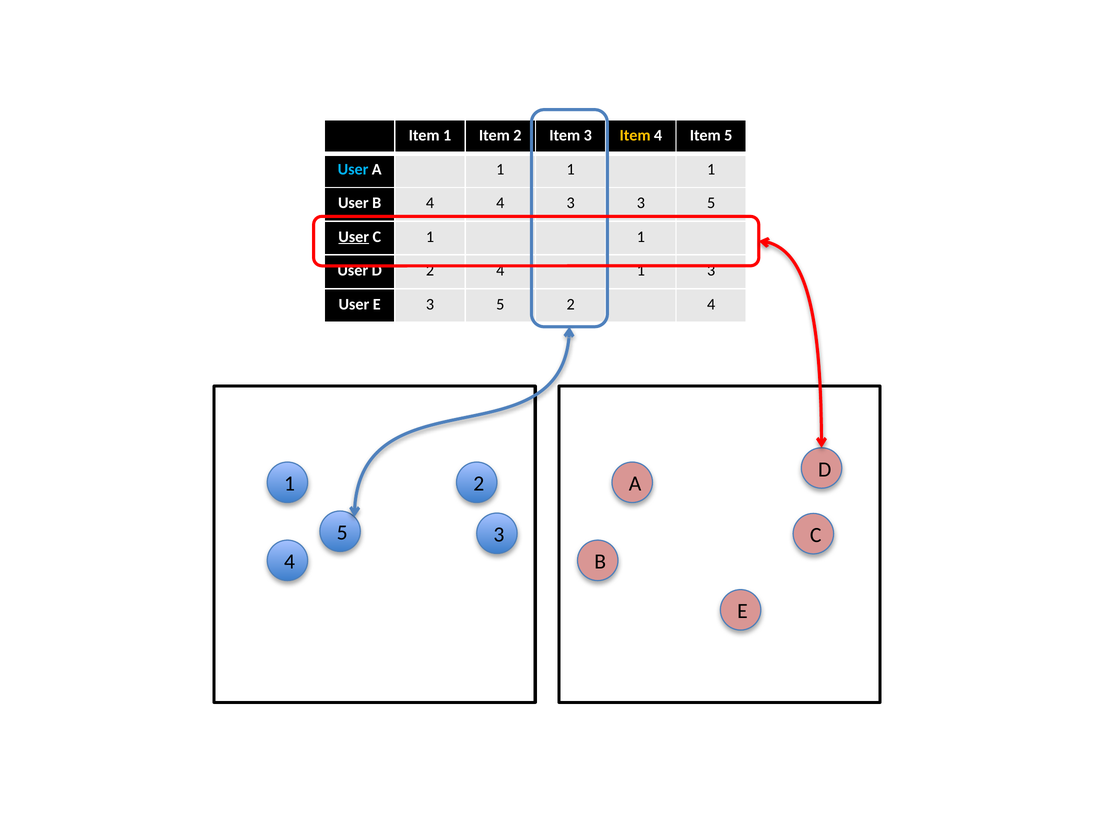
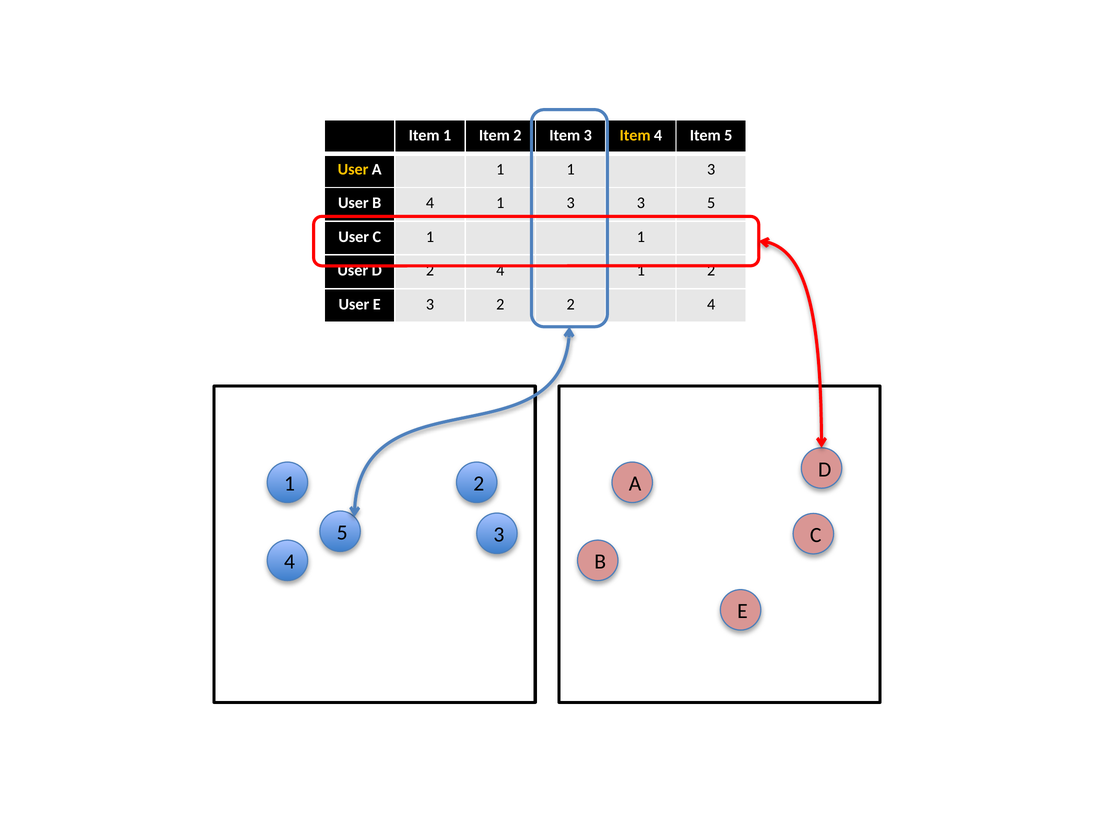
User at (353, 169) colour: light blue -> yellow
1 1 1: 1 -> 3
B 4 4: 4 -> 1
User at (354, 237) underline: present -> none
1 3: 3 -> 2
E 3 5: 5 -> 2
